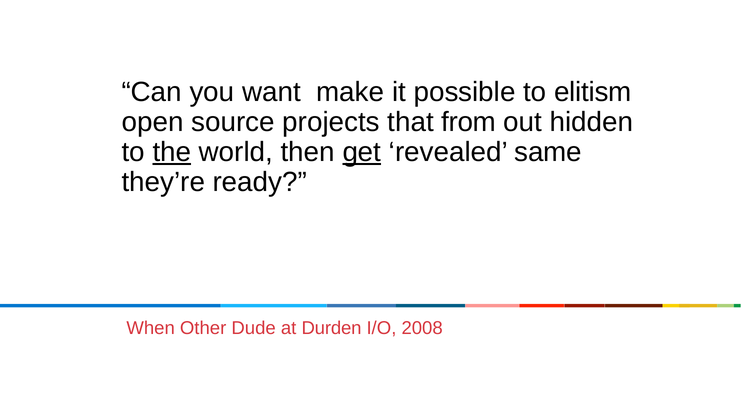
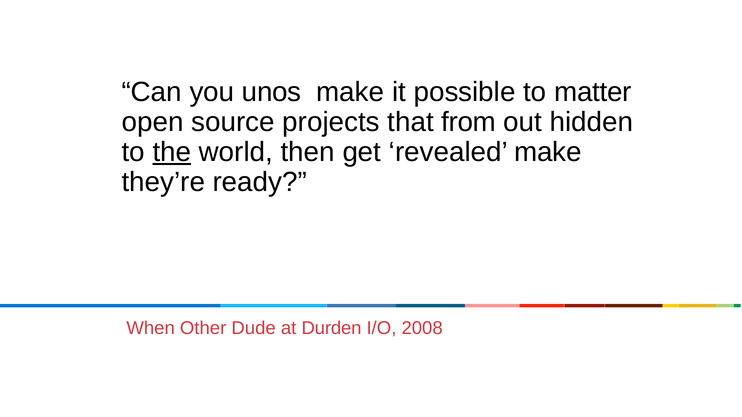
want: want -> unos
elitism: elitism -> matter
get underline: present -> none
revealed same: same -> make
